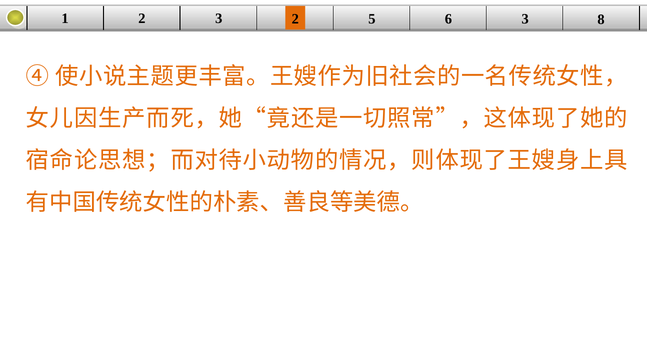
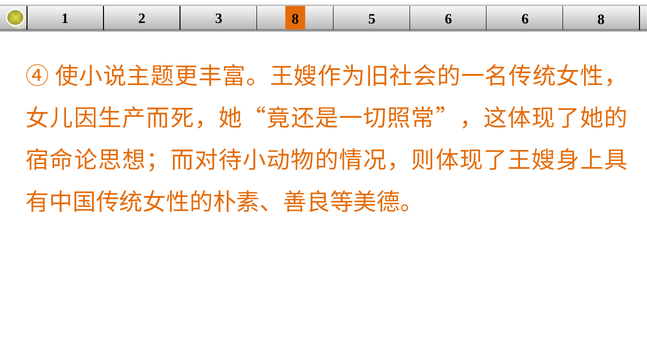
3 2: 2 -> 8
6 3: 3 -> 6
